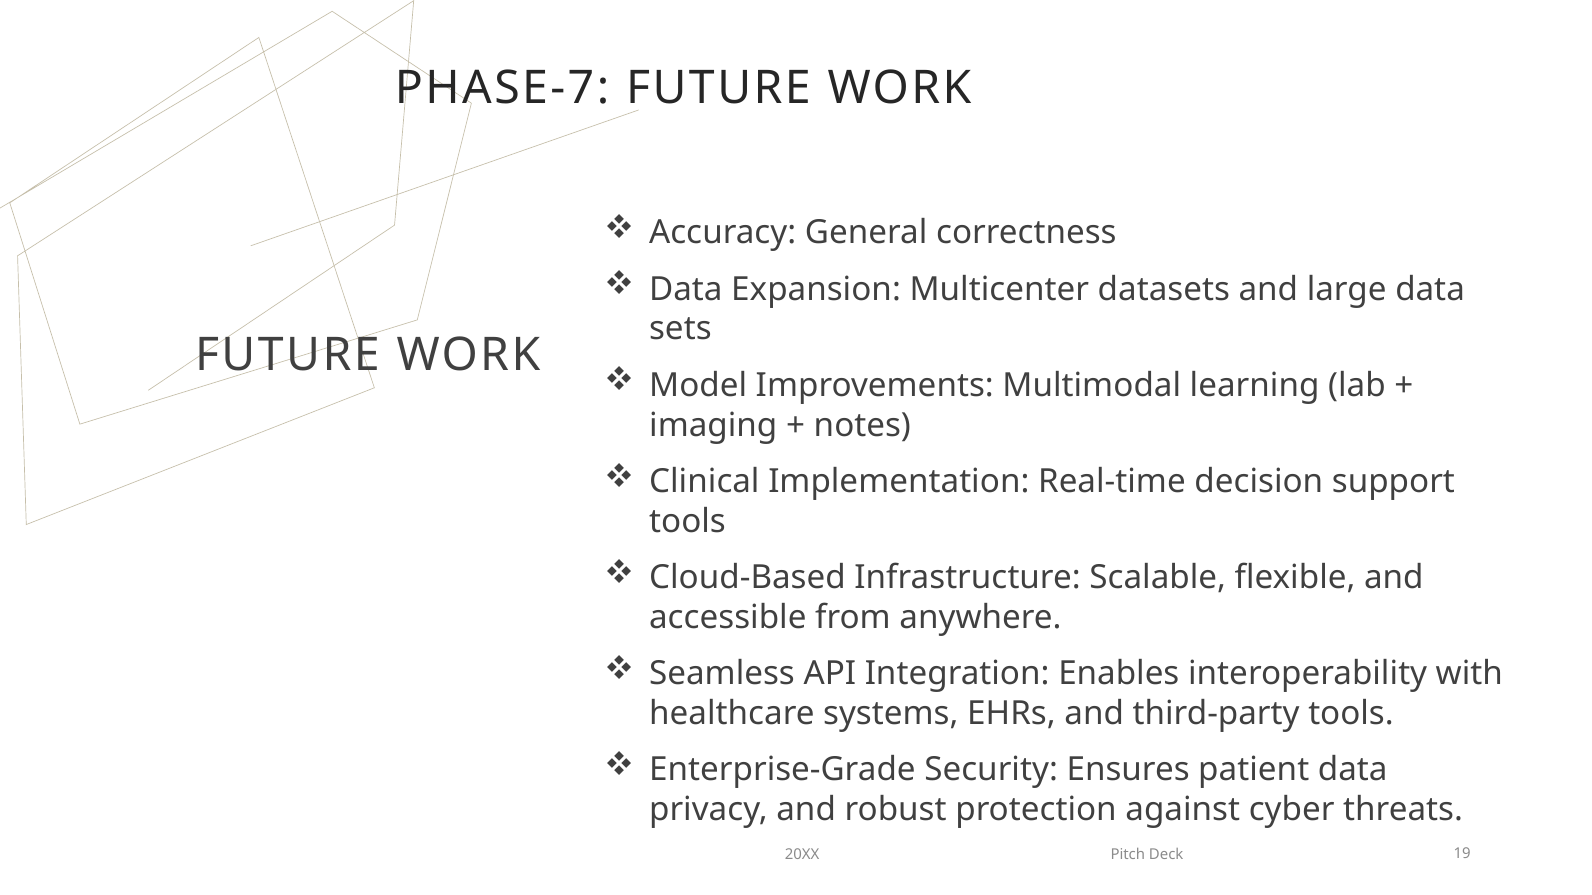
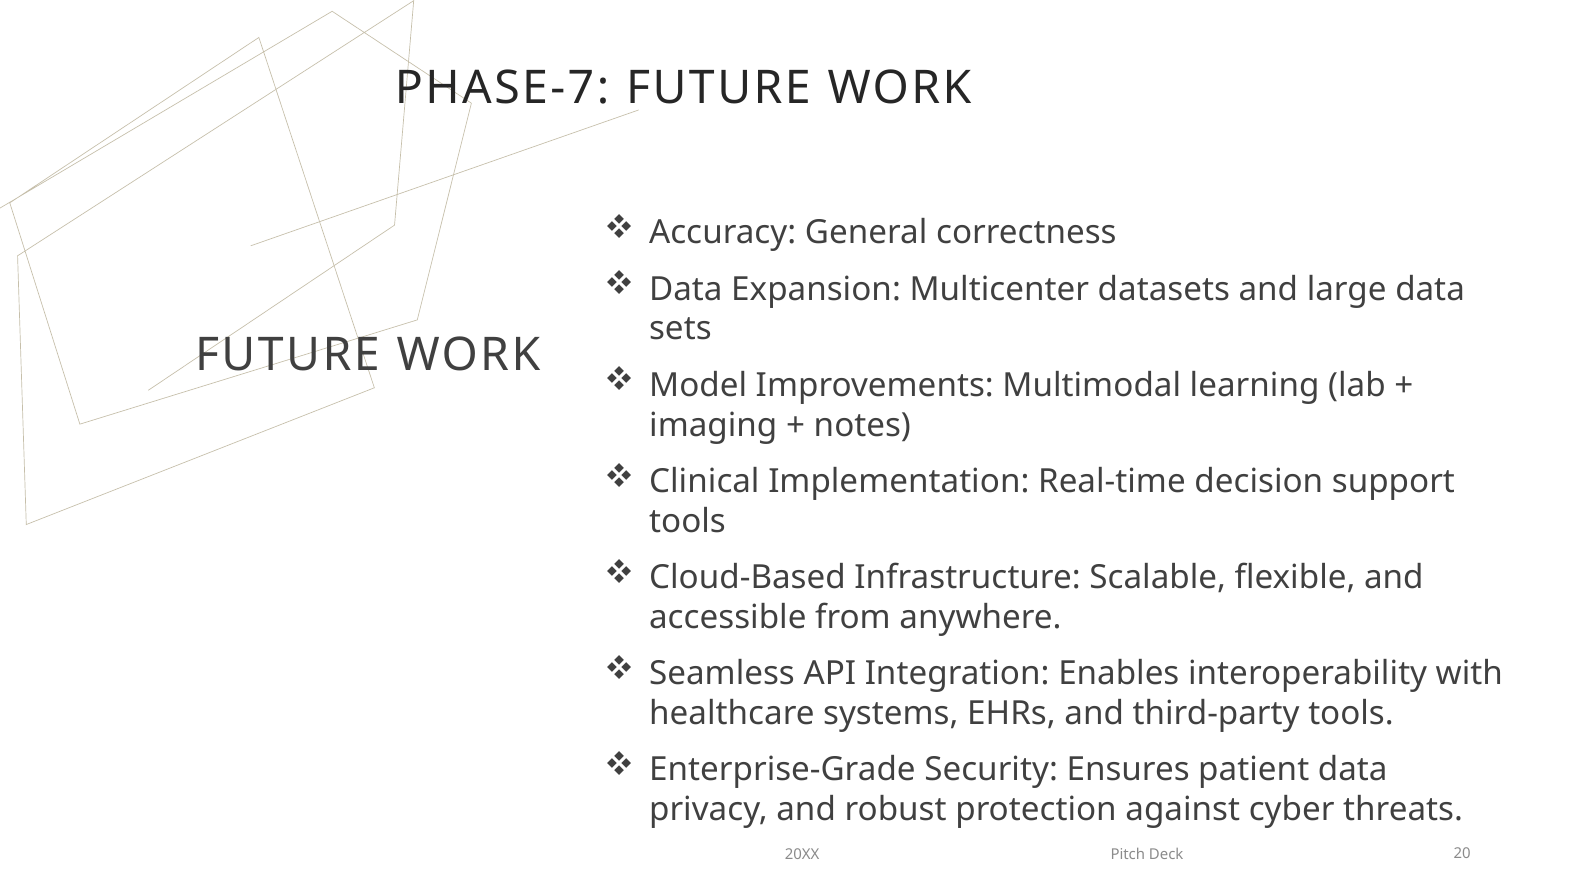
19: 19 -> 20
